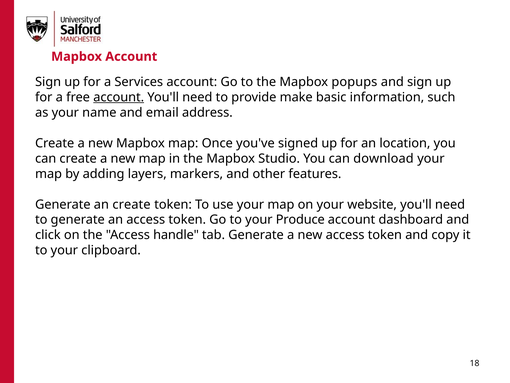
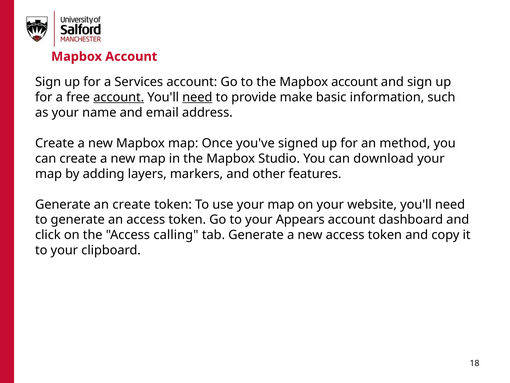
the Mapbox popups: popups -> account
need at (197, 97) underline: none -> present
location: location -> method
Produce: Produce -> Appears
handle: handle -> calling
